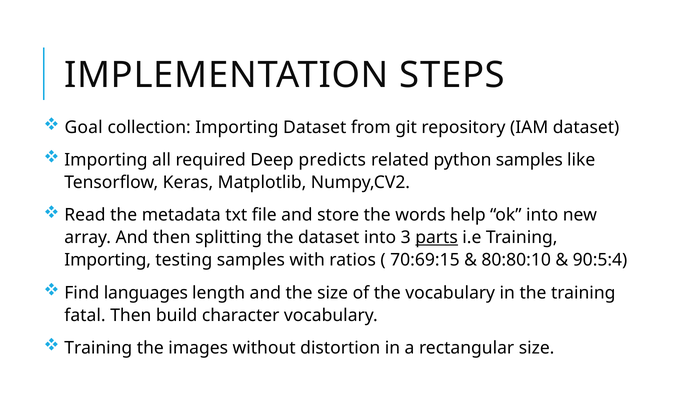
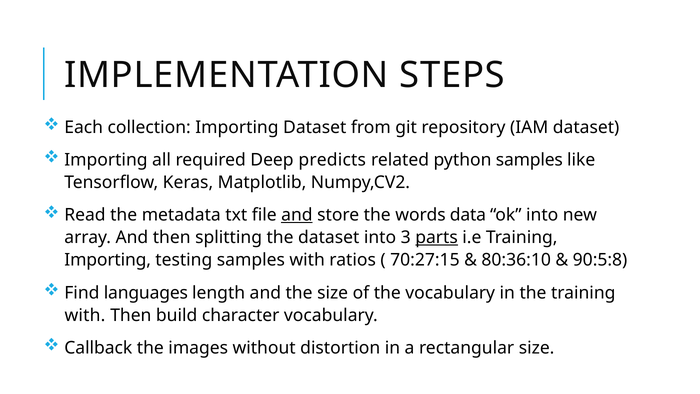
Goal: Goal -> Each
and at (297, 215) underline: none -> present
help: help -> data
70:69:15: 70:69:15 -> 70:27:15
80:80:10: 80:80:10 -> 80:36:10
90:5:4: 90:5:4 -> 90:5:8
fatal at (85, 315): fatal -> with
Training at (98, 348): Training -> Callback
